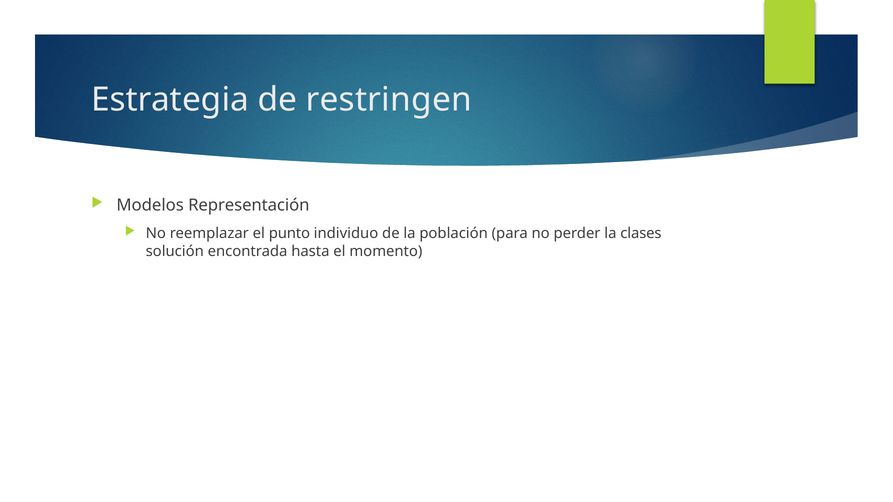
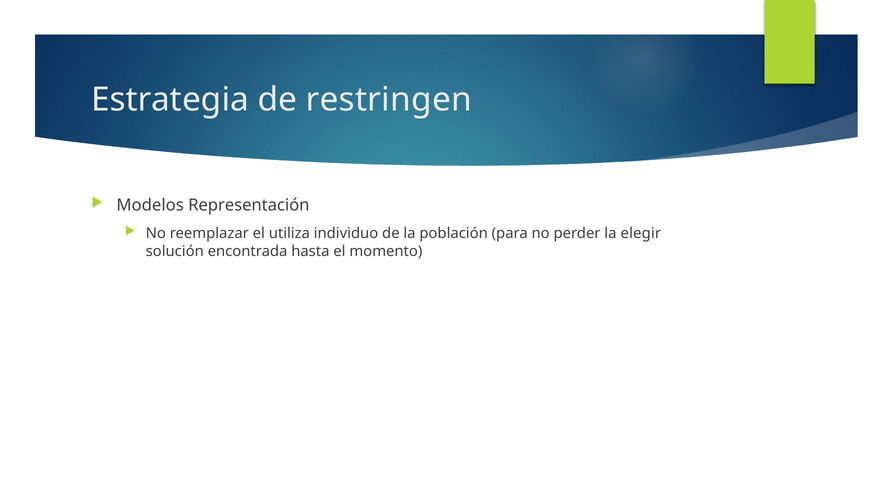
punto: punto -> utiliza
clases: clases -> elegir
